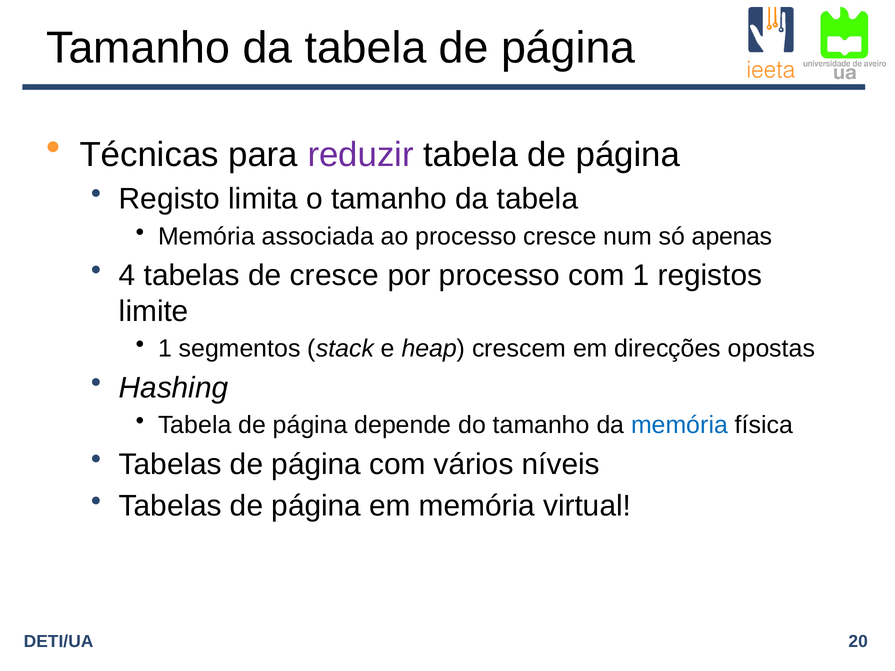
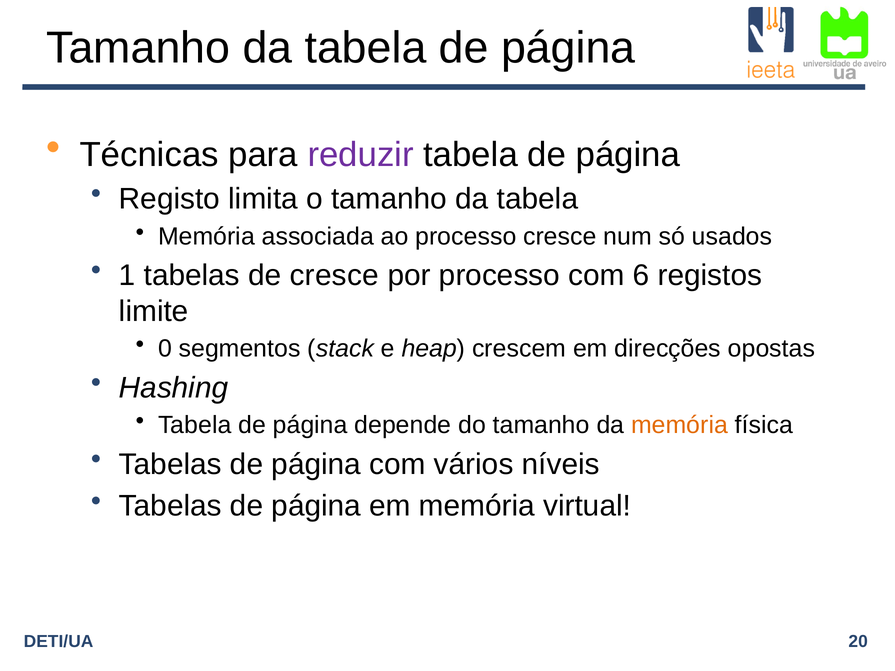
apenas: apenas -> usados
4: 4 -> 1
com 1: 1 -> 6
1 at (165, 349): 1 -> 0
memória at (680, 425) colour: blue -> orange
